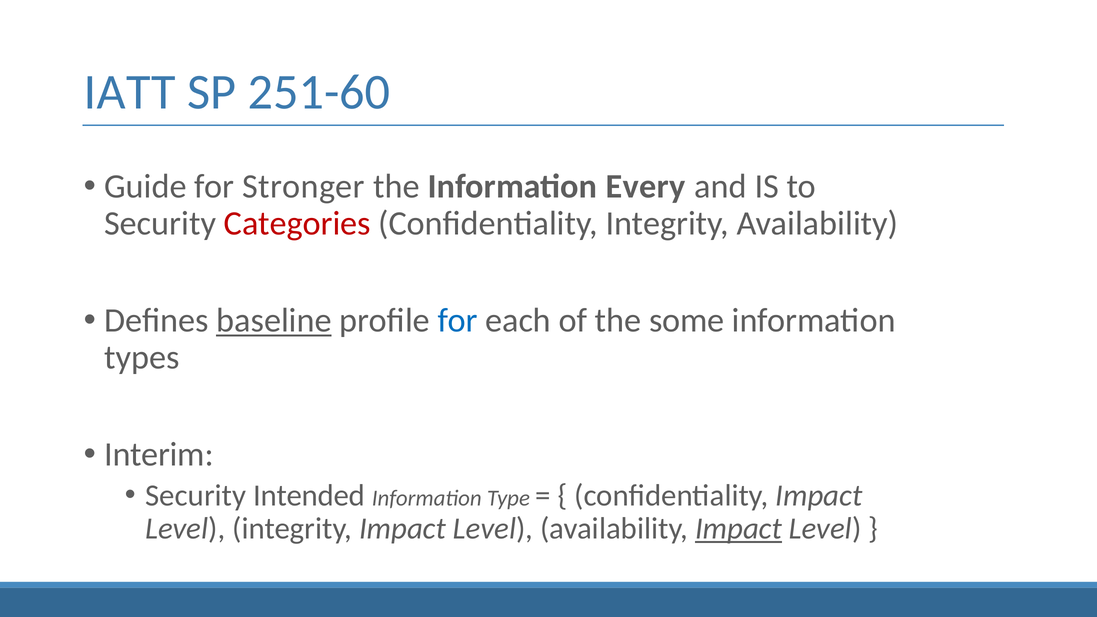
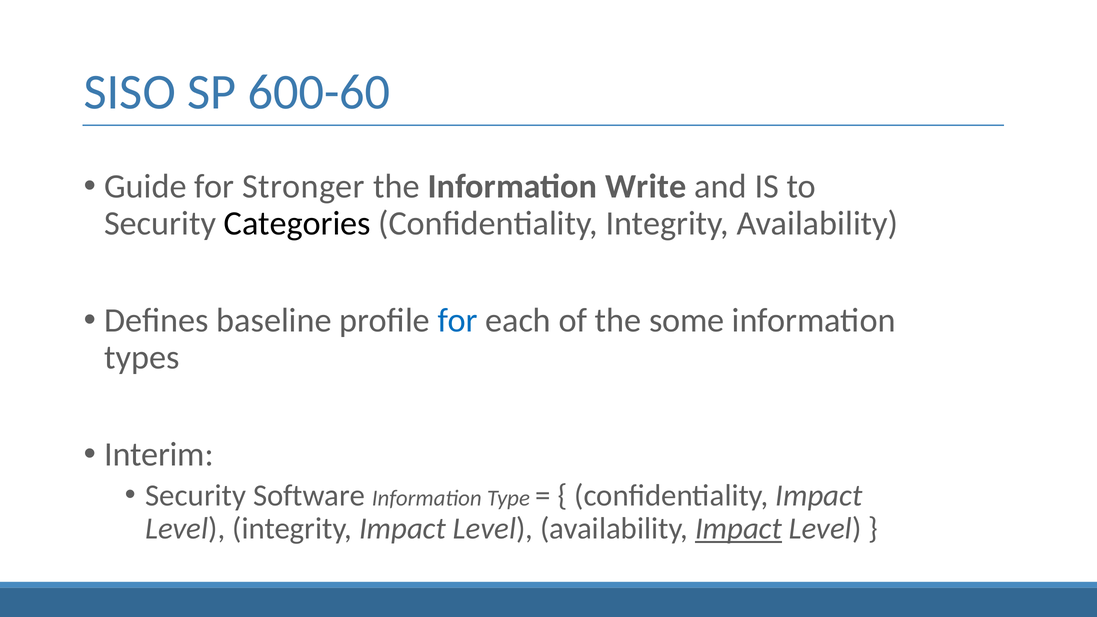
IATT: IATT -> SISO
251-60: 251-60 -> 600-60
Every: Every -> Write
Categories colour: red -> black
baseline underline: present -> none
Intended: Intended -> Software
